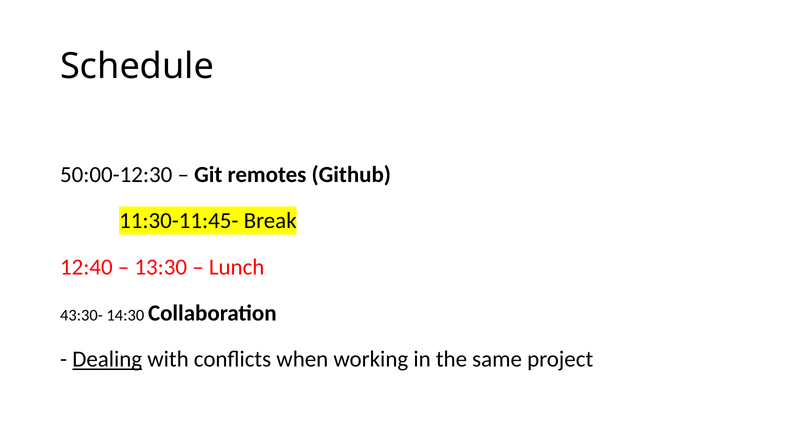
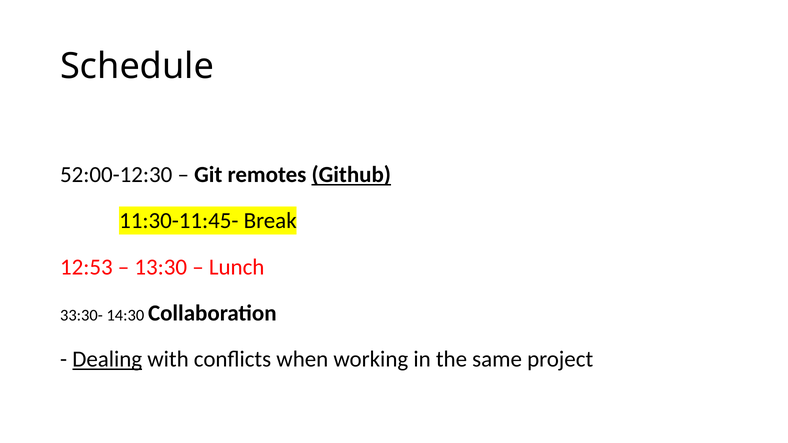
50:00-12:30: 50:00-12:30 -> 52:00-12:30
Github underline: none -> present
12:40: 12:40 -> 12:53
43:30-: 43:30- -> 33:30-
